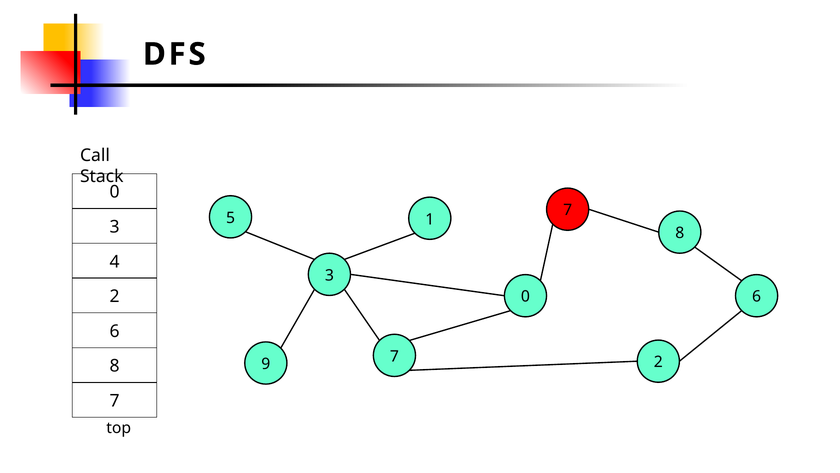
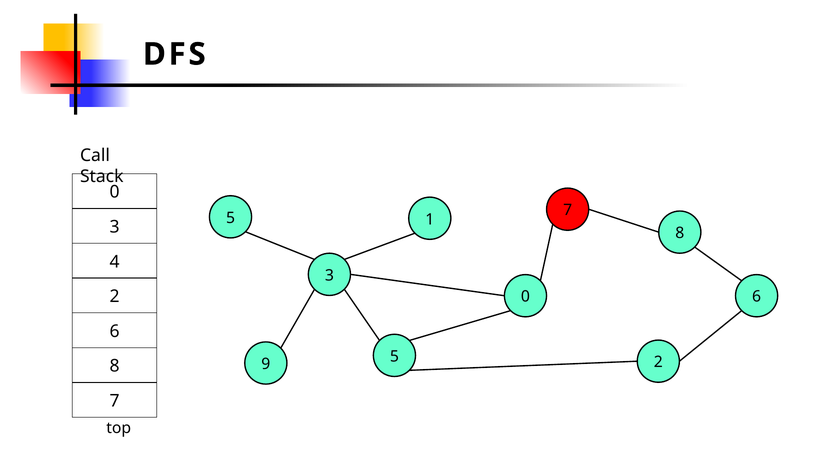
9 7: 7 -> 5
